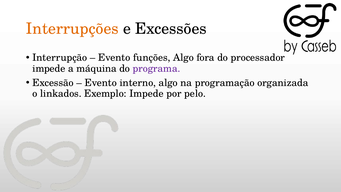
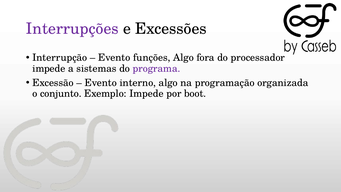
Interrupções colour: orange -> purple
máquina: máquina -> sistemas
linkados: linkados -> conjunto
pelo: pelo -> boot
